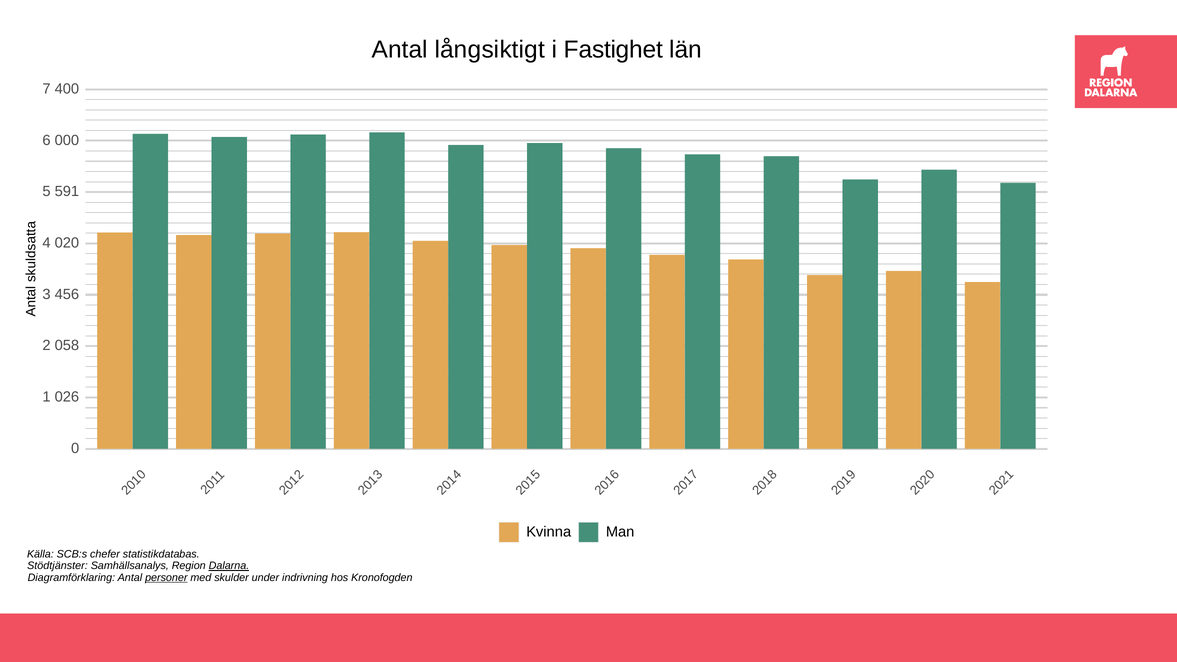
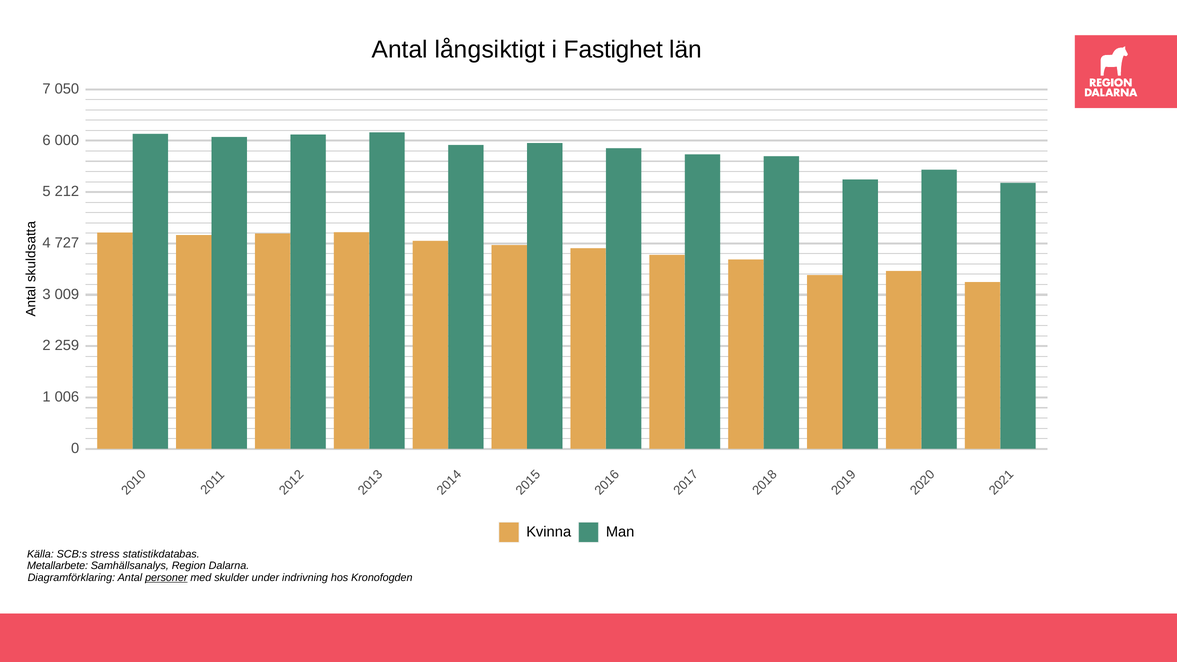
400: 400 -> 050
591: 591 -> 212
020: 020 -> 727
456: 456 -> 009
058: 058 -> 259
026: 026 -> 006
chefer: chefer -> stress
Stödtjänster: Stödtjänster -> Metallarbete
Dalarna underline: present -> none
